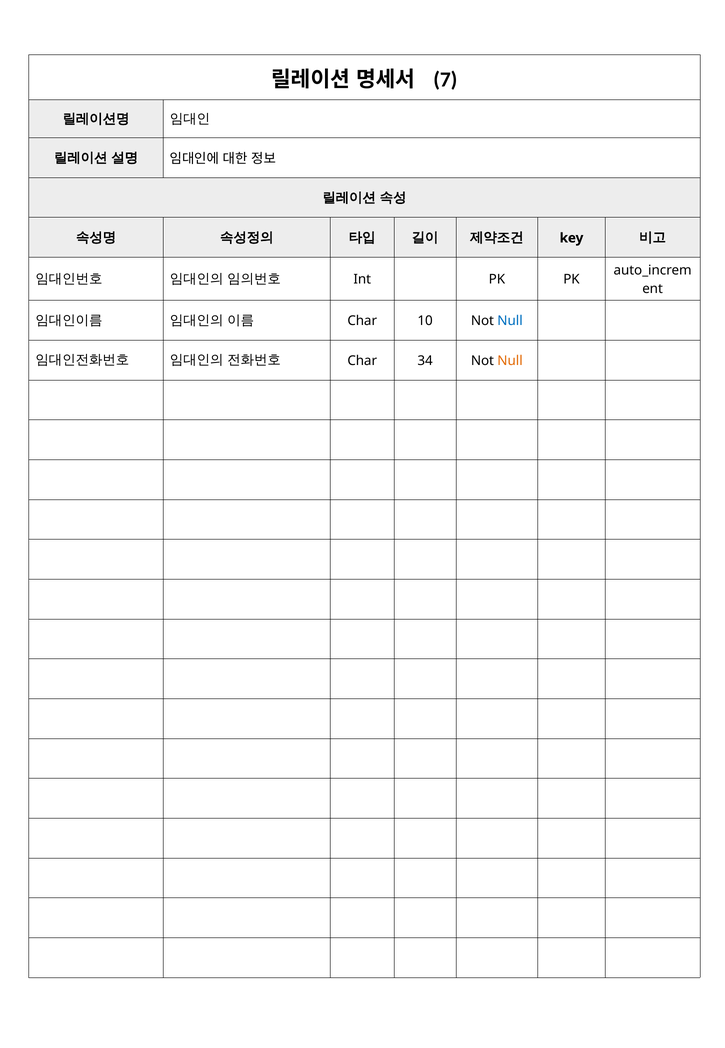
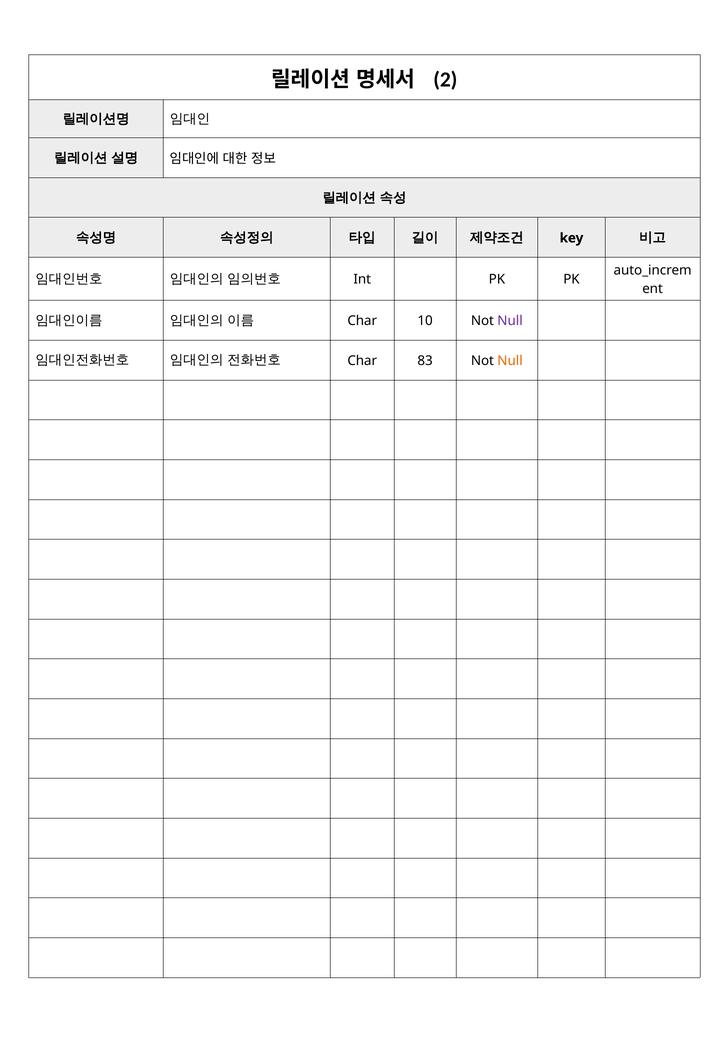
7: 7 -> 2
Null at (510, 321) colour: blue -> purple
34: 34 -> 83
